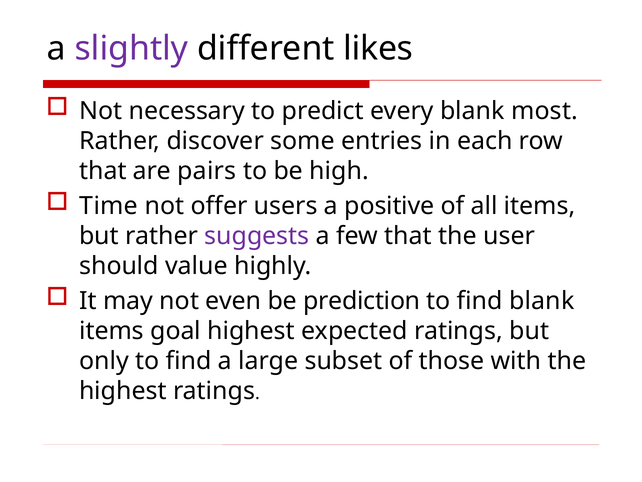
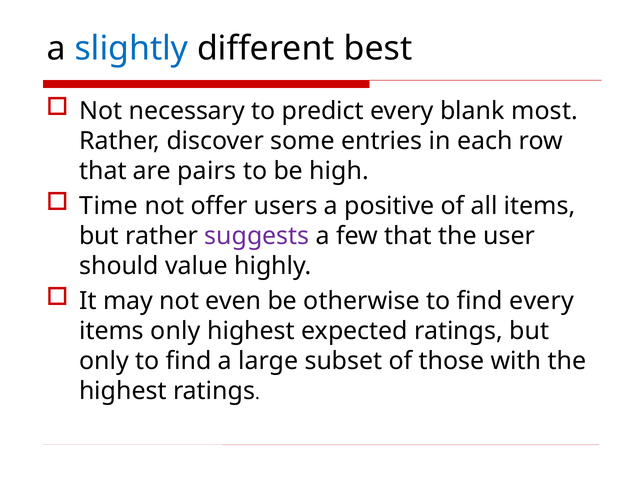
slightly colour: purple -> blue
likes: likes -> best
prediction: prediction -> otherwise
find blank: blank -> every
items goal: goal -> only
